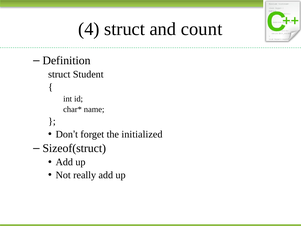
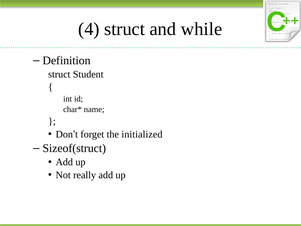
count: count -> while
